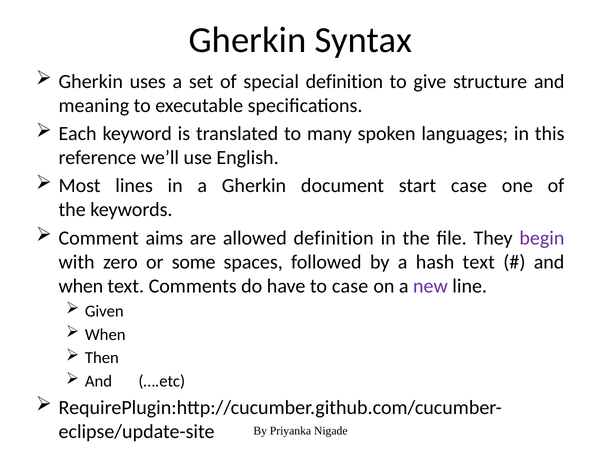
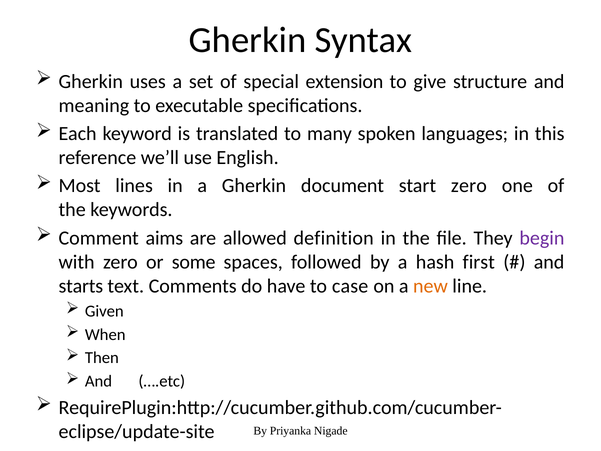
special definition: definition -> extension
start case: case -> zero
hash text: text -> first
when at (81, 286): when -> starts
new colour: purple -> orange
